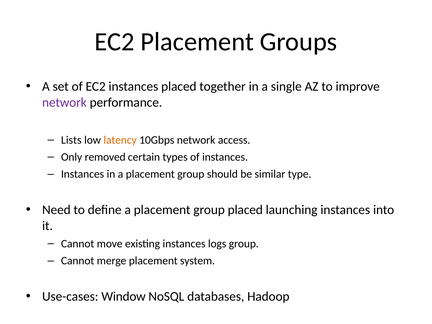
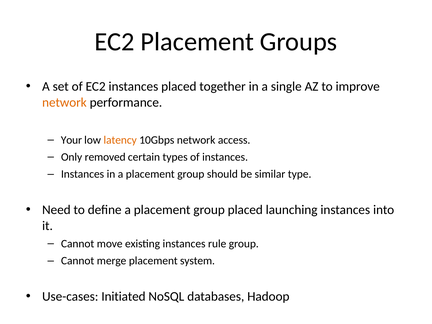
network at (64, 102) colour: purple -> orange
Lists: Lists -> Your
logs: logs -> rule
Window: Window -> Initiated
